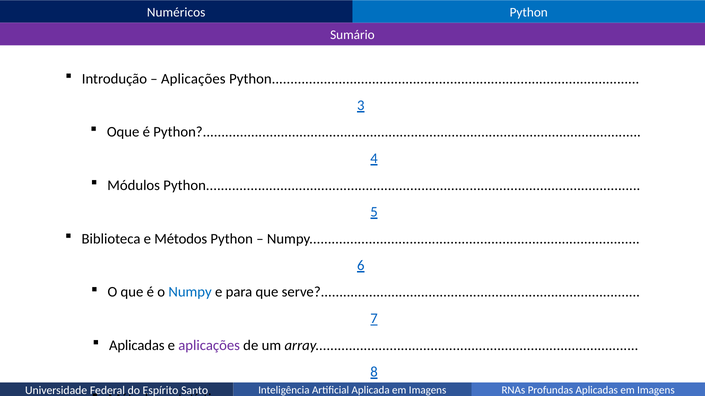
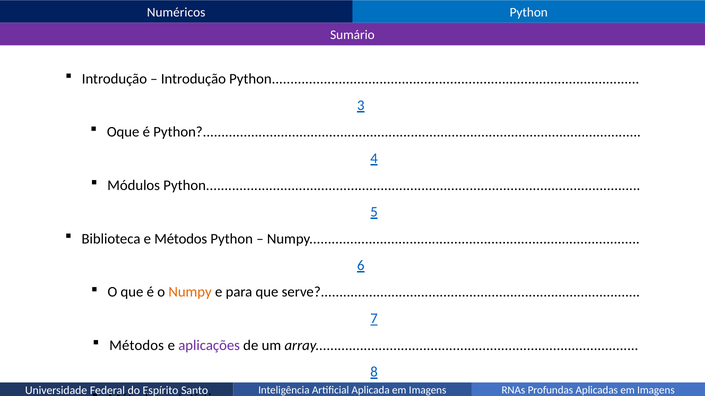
Aplicações at (193, 79): Aplicações -> Introdução
Numpy at (190, 292) colour: blue -> orange
Aplicadas at (137, 346): Aplicadas -> Métodos
